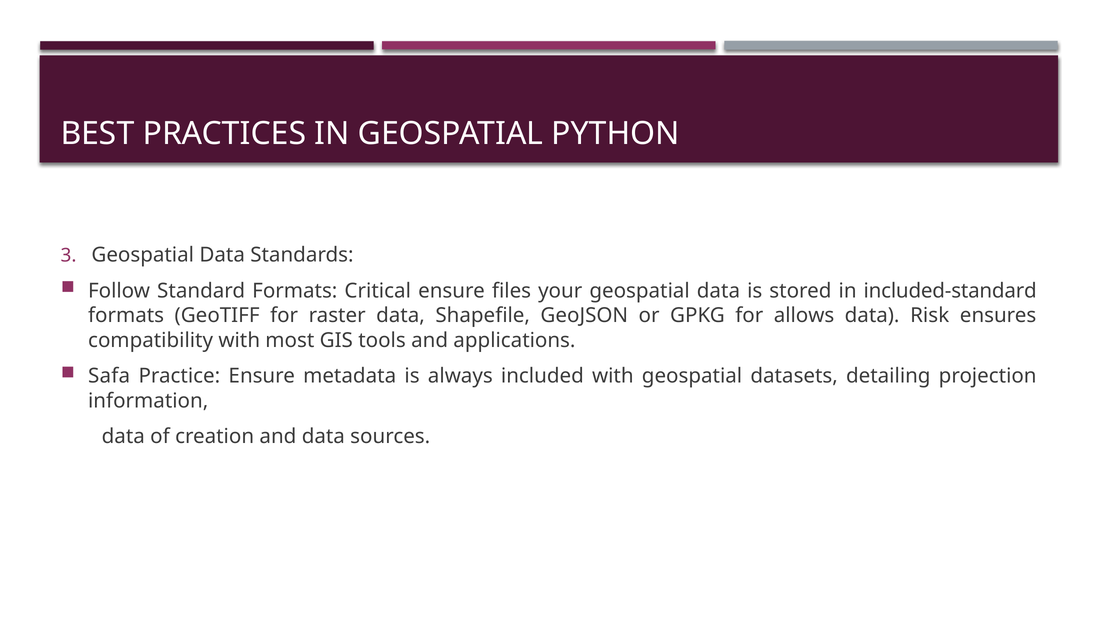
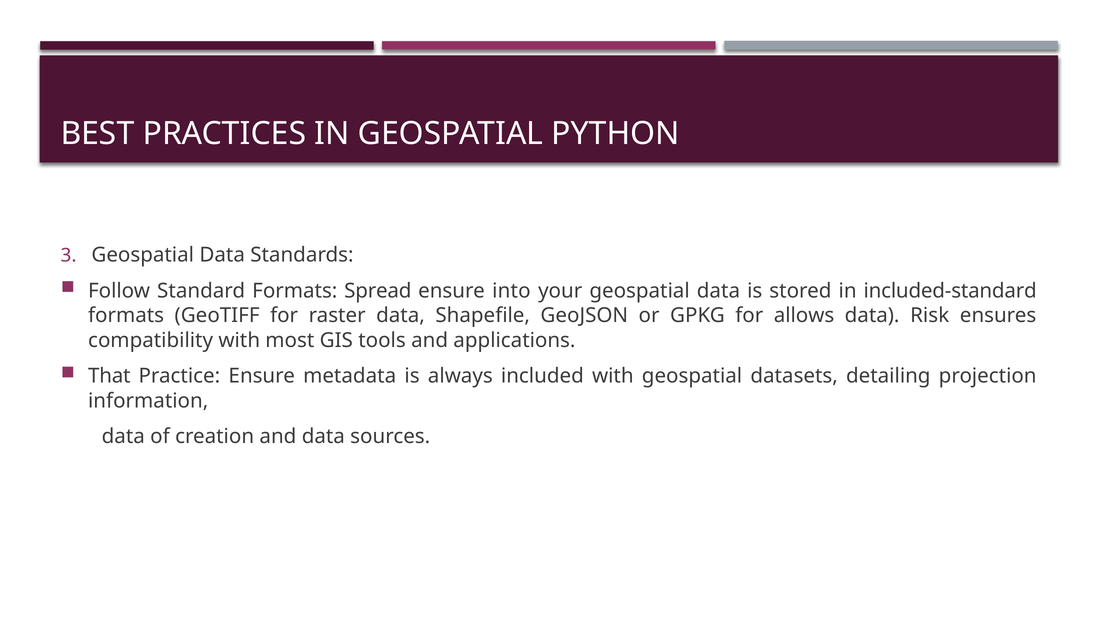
Critical: Critical -> Spread
files: files -> into
Safa: Safa -> That
